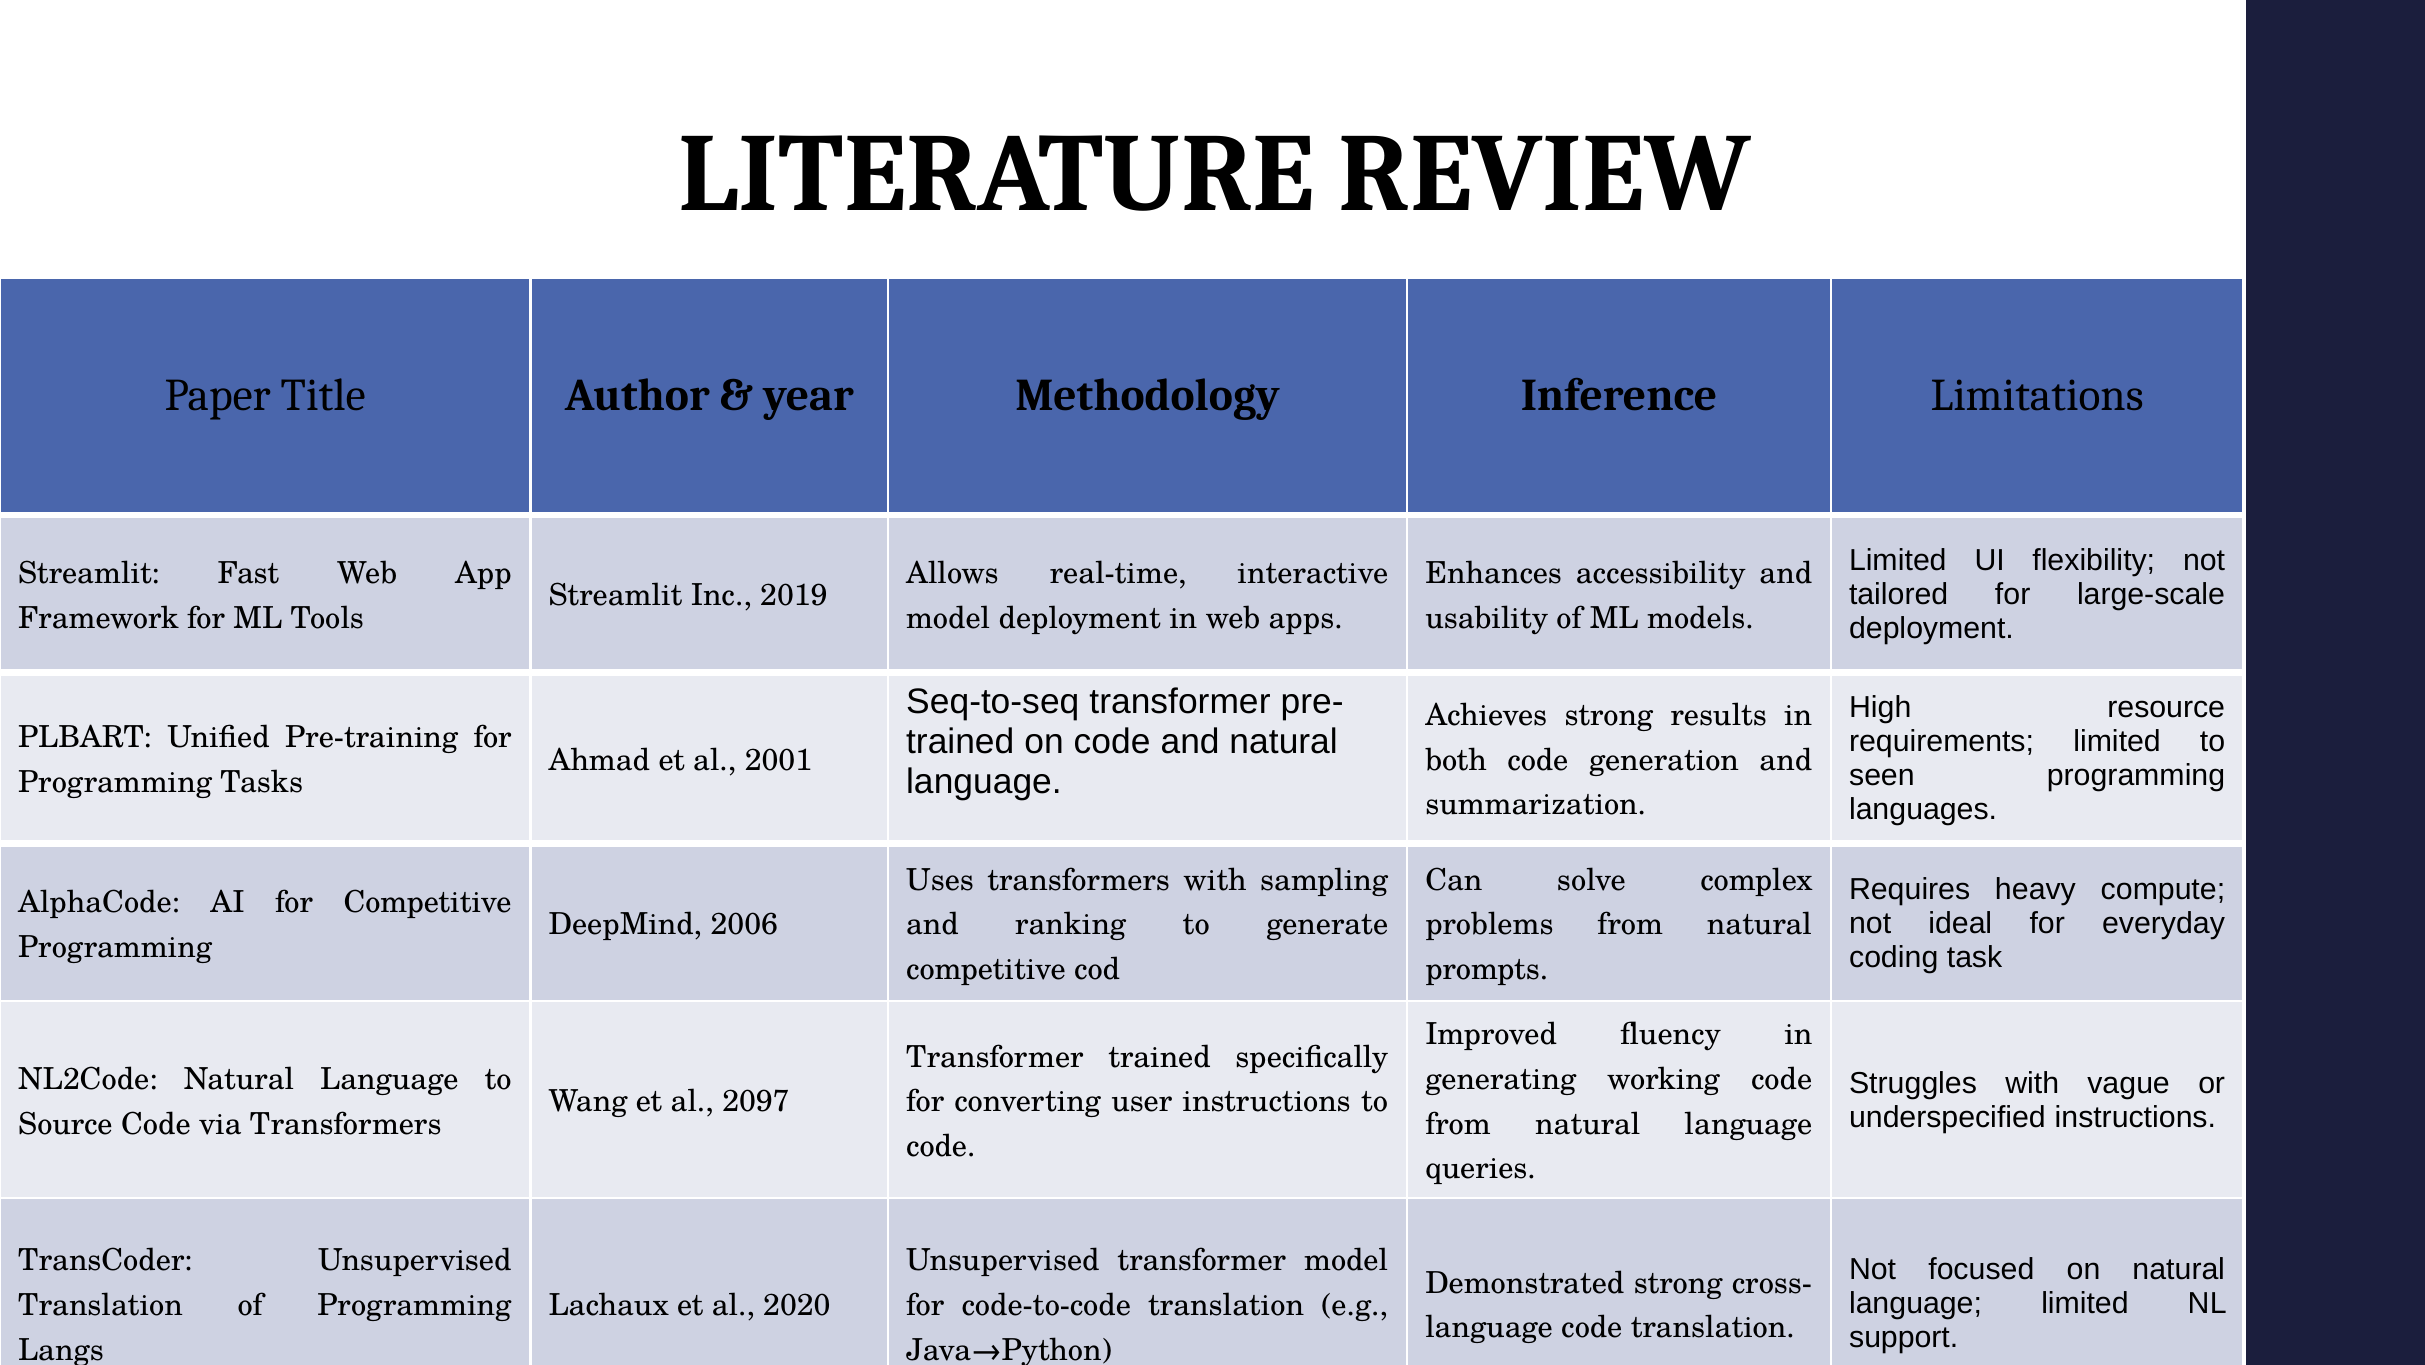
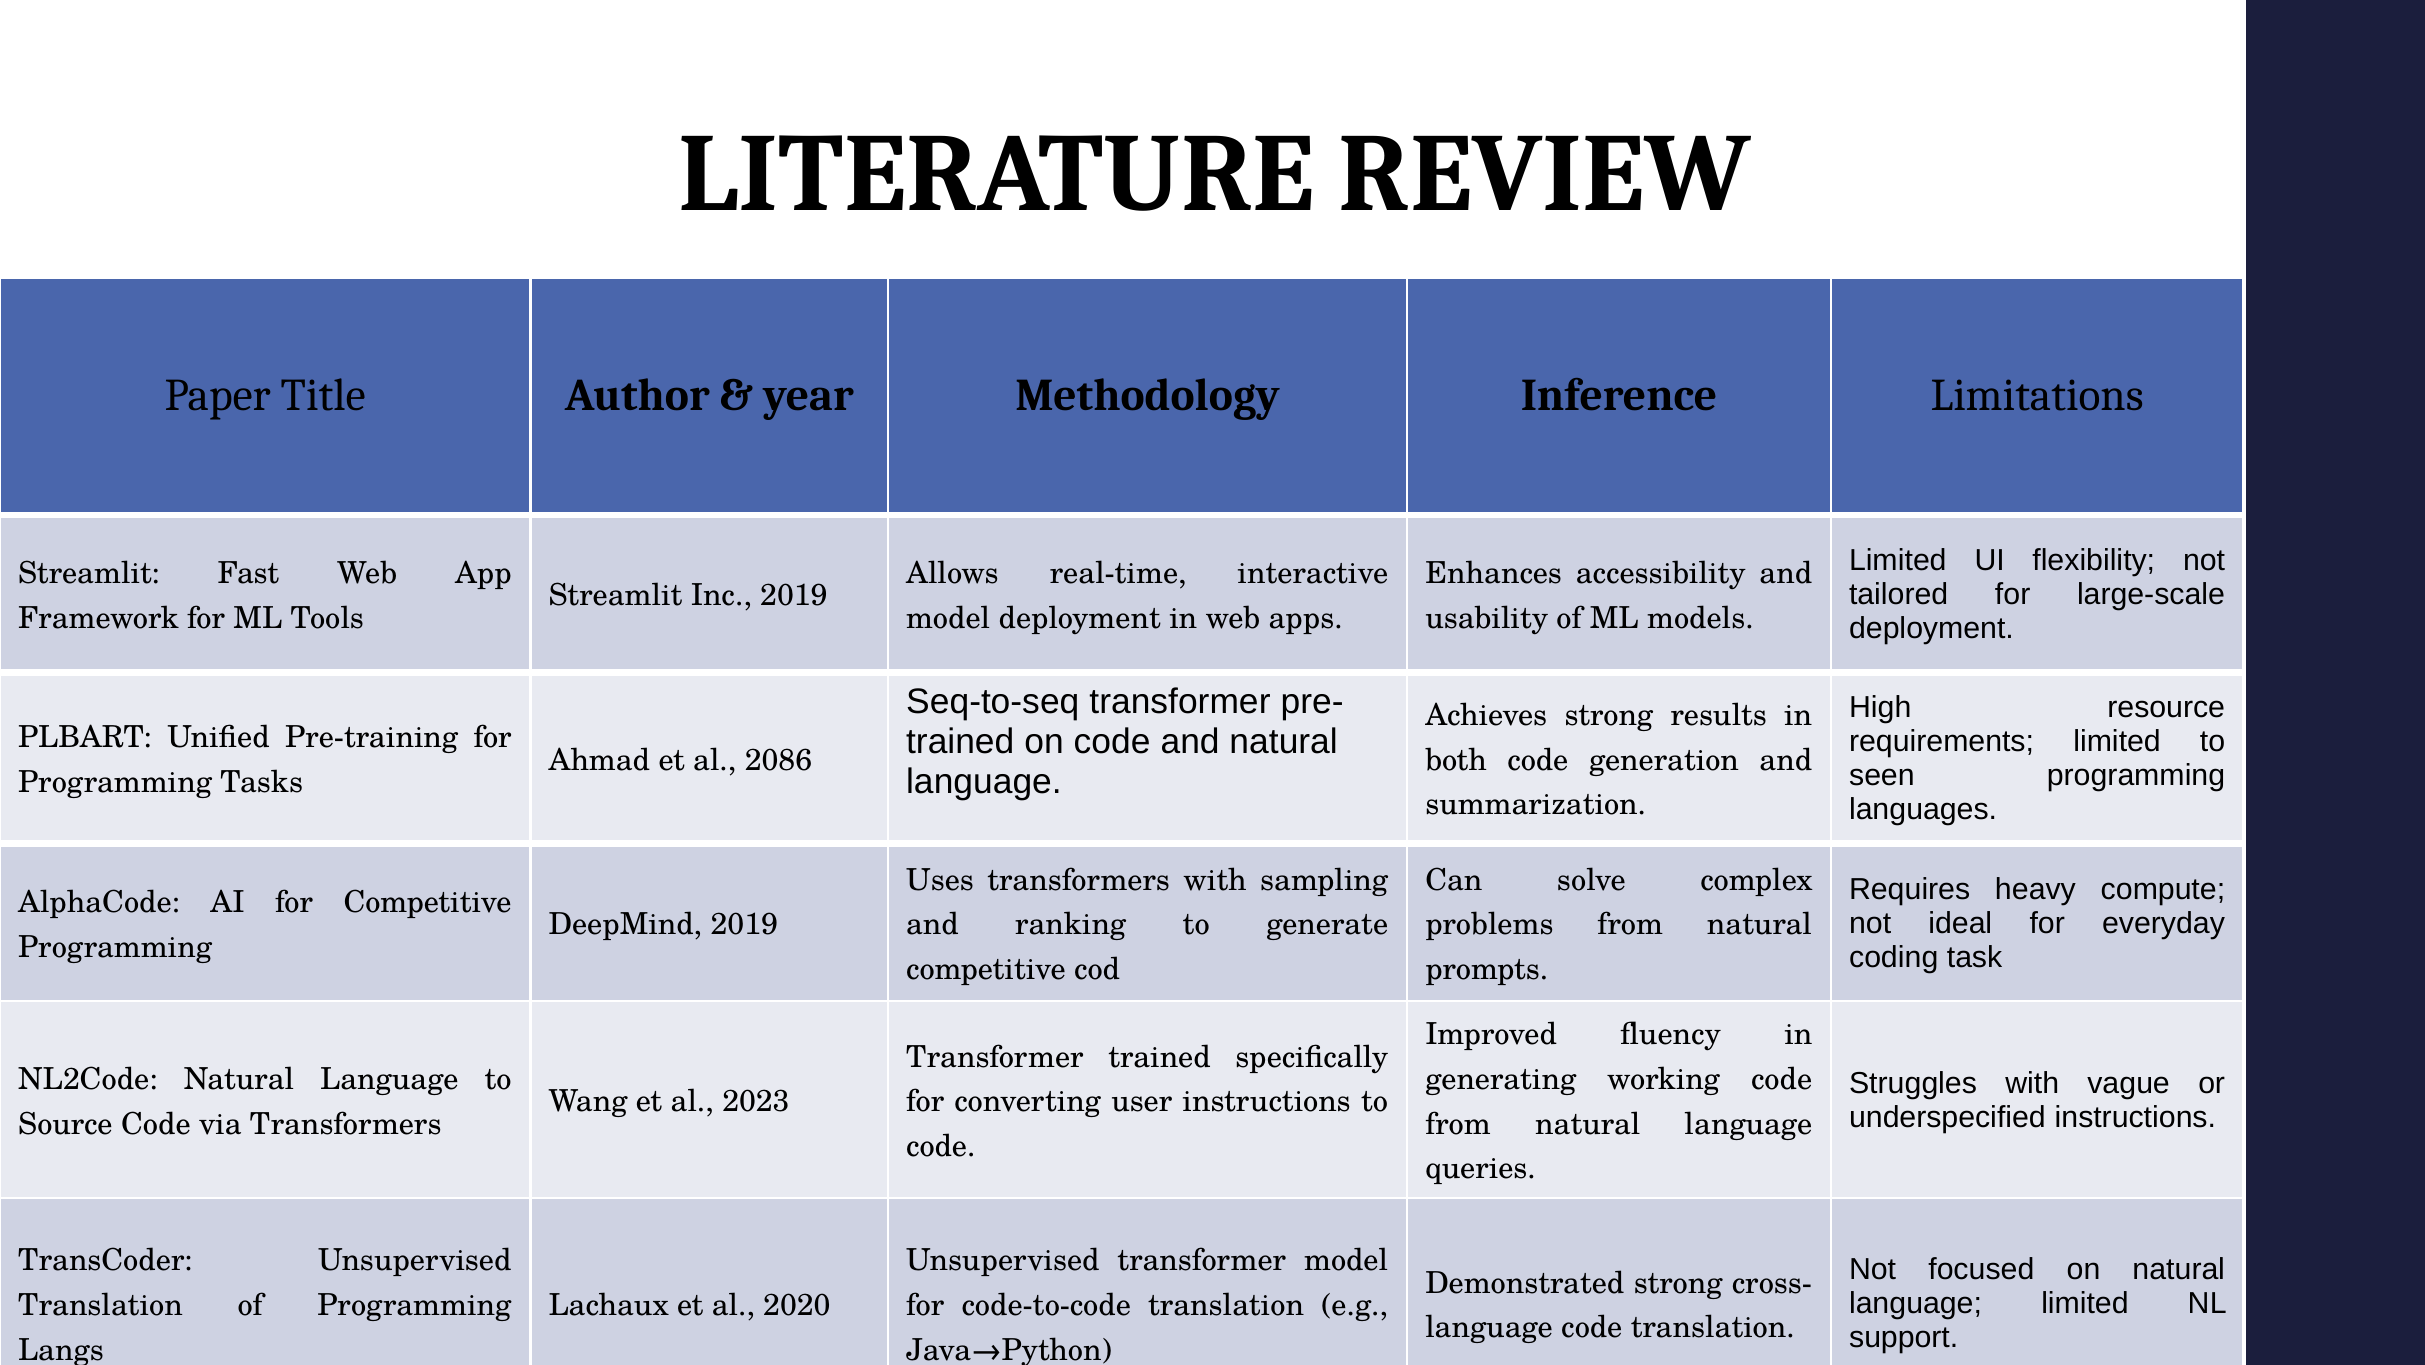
2001: 2001 -> 2086
DeepMind 2006: 2006 -> 2019
2097: 2097 -> 2023
